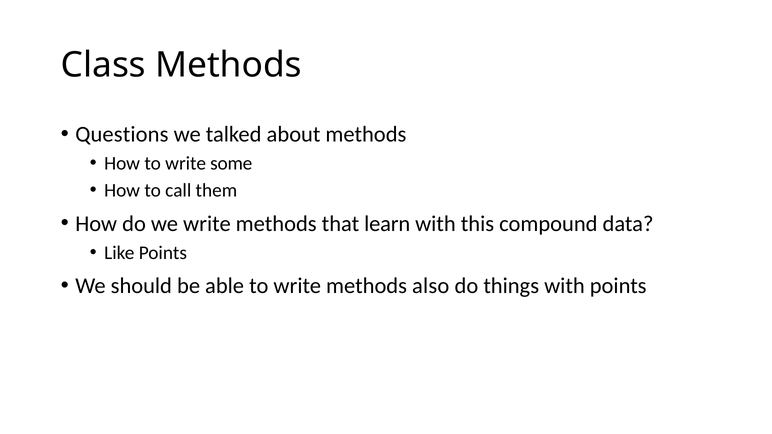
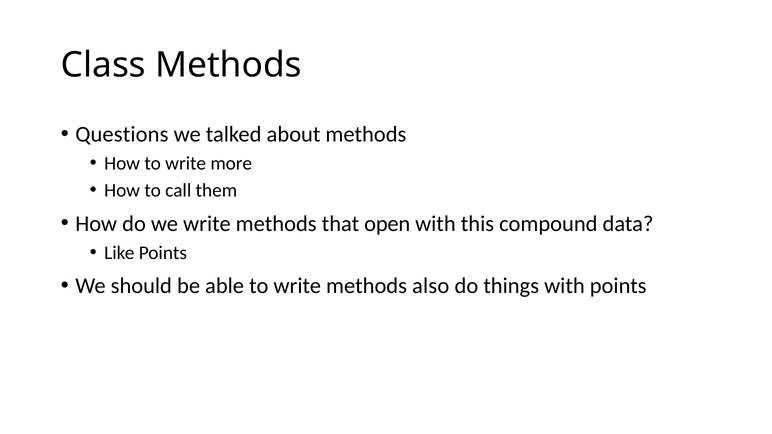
some: some -> more
learn: learn -> open
